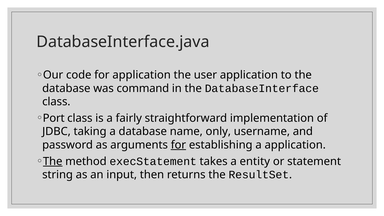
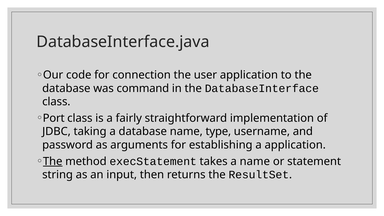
for application: application -> connection
only: only -> type
for at (178, 145) underline: present -> none
a entity: entity -> name
